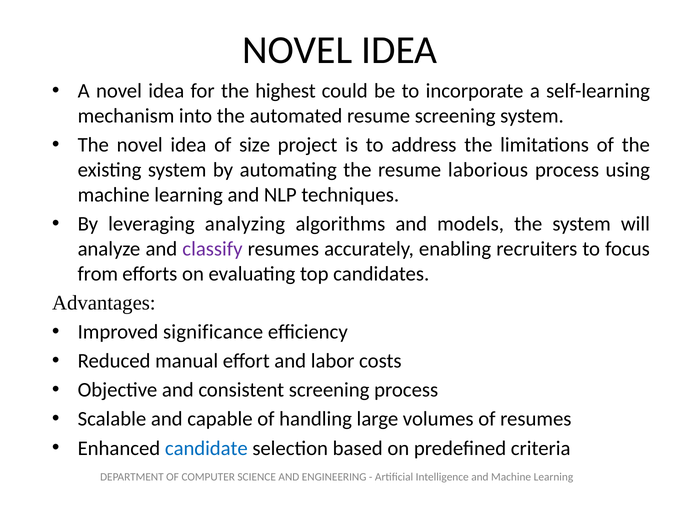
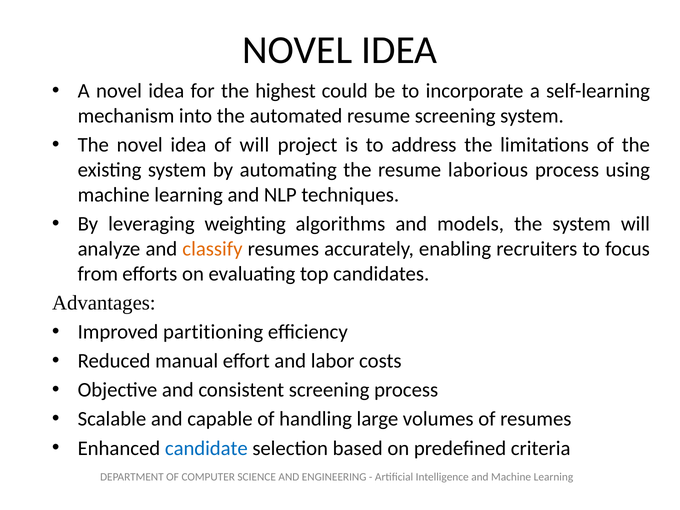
of size: size -> will
analyzing: analyzing -> weighting
classify colour: purple -> orange
significance: significance -> partitioning
